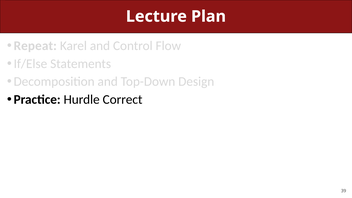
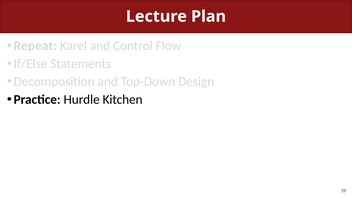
Correct: Correct -> Kitchen
